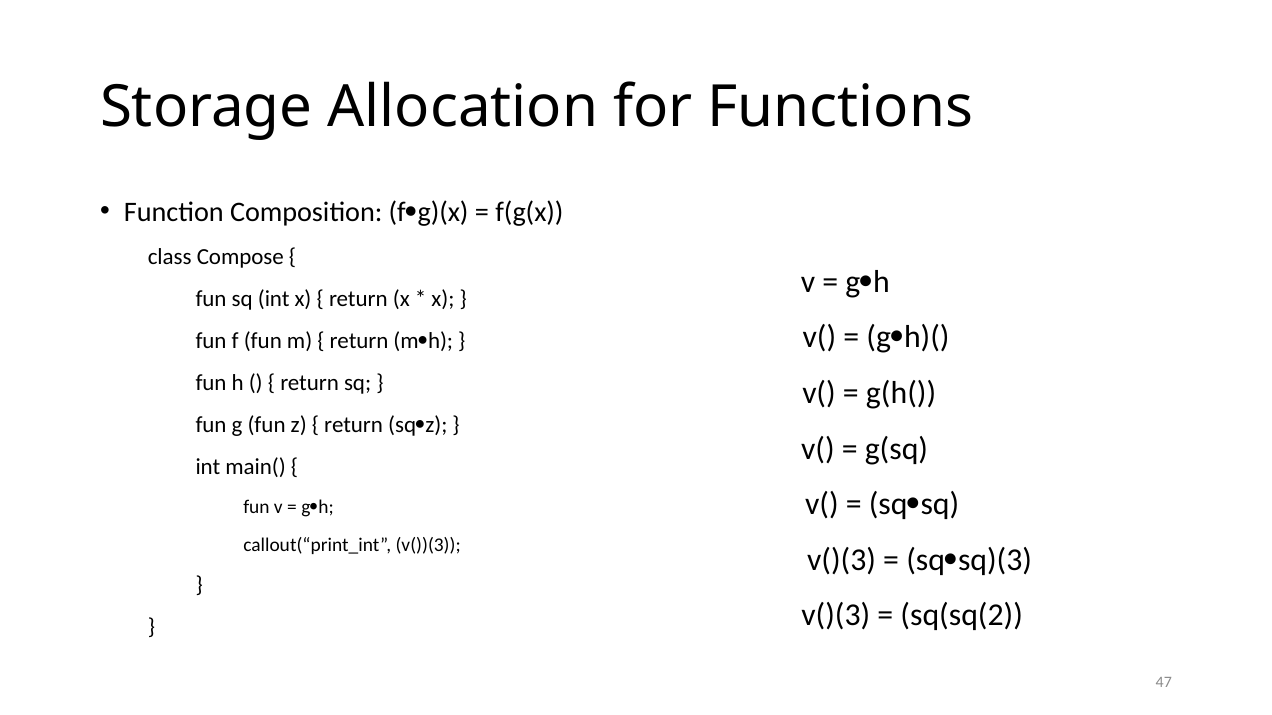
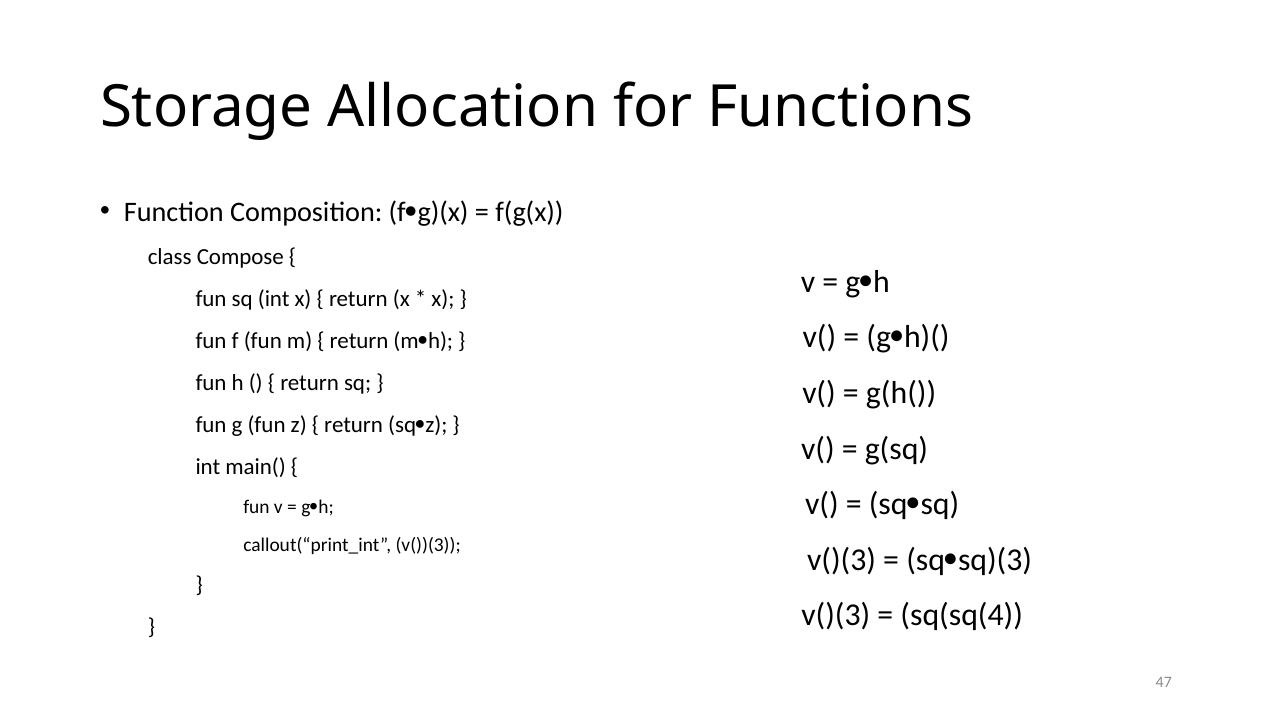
sq(sq(2: sq(sq(2 -> sq(sq(4
